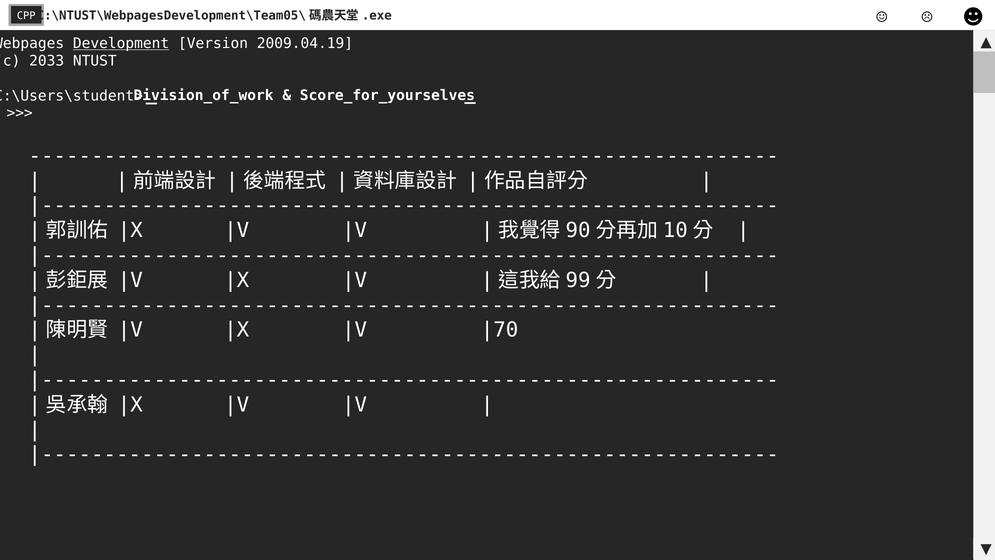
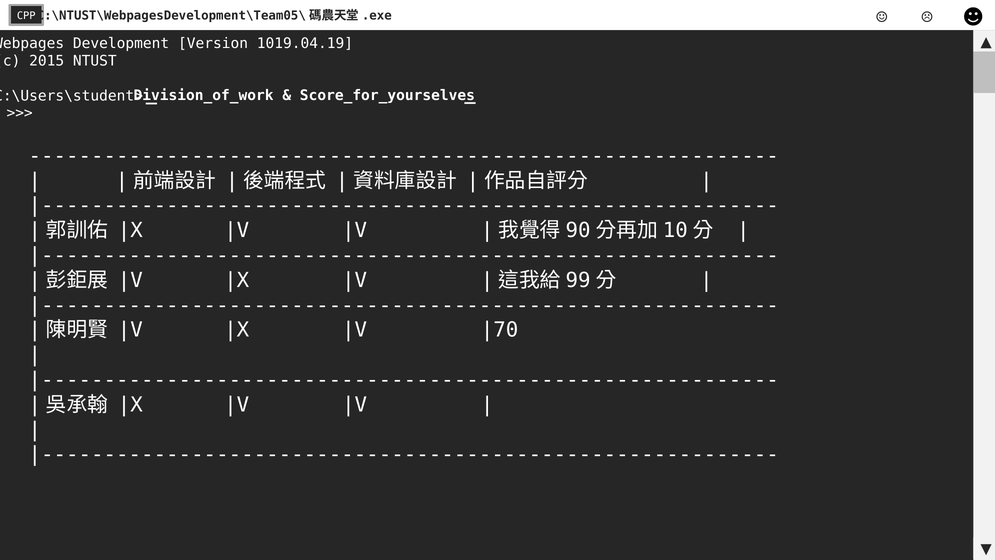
Development underline: present -> none
2009.04.19: 2009.04.19 -> 1019.04.19
2033: 2033 -> 2015
